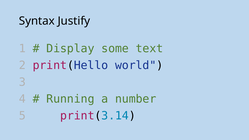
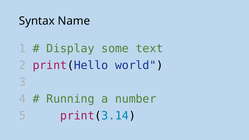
Justify: Justify -> Name
